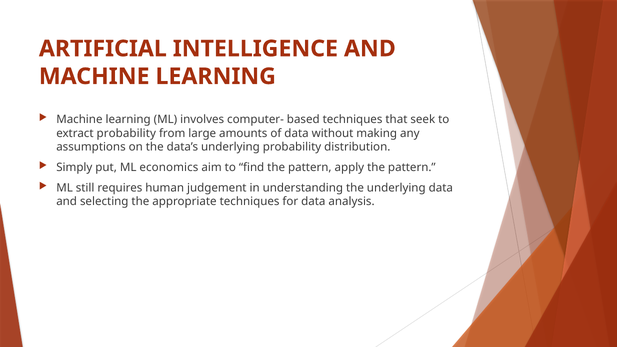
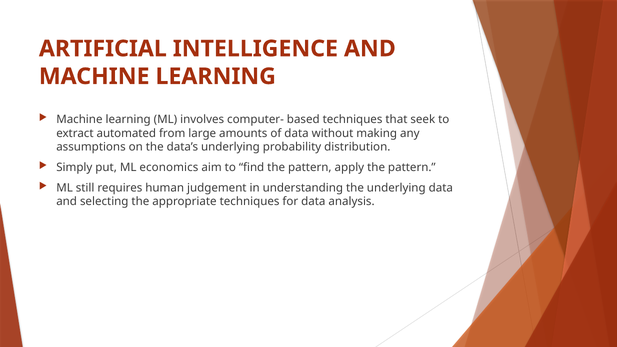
extract probability: probability -> automated
